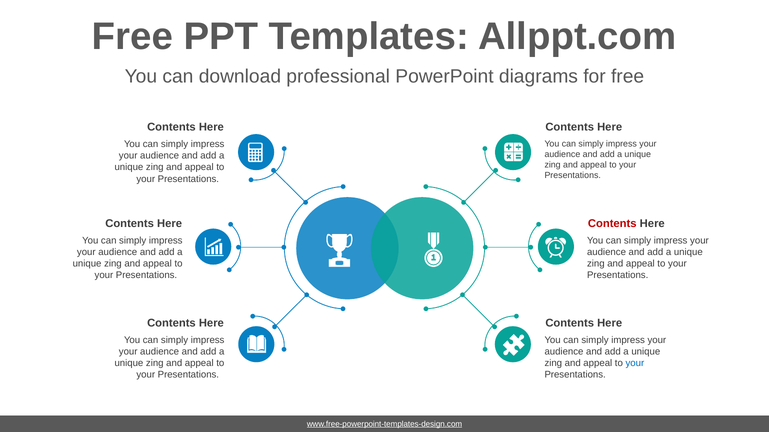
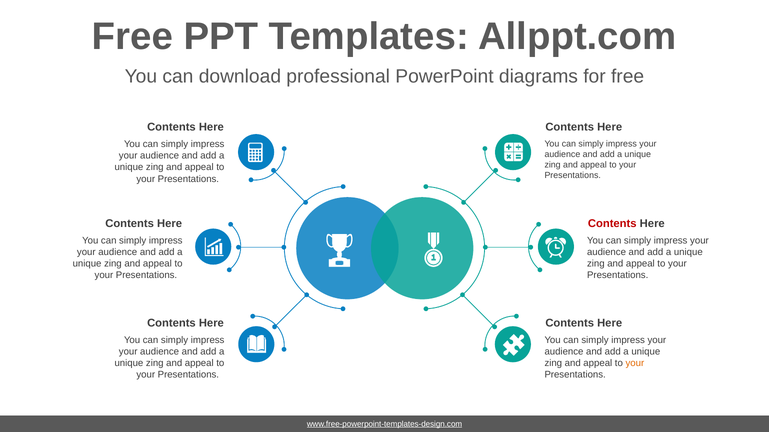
your at (635, 364) colour: blue -> orange
